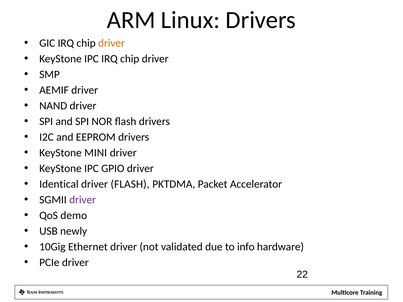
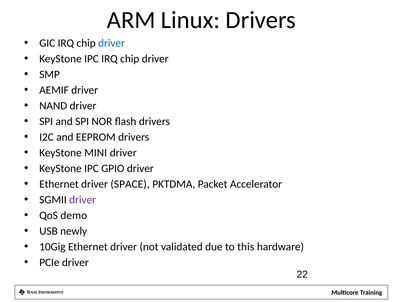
driver at (112, 43) colour: orange -> blue
Identical at (59, 184): Identical -> Ethernet
driver FLASH: FLASH -> SPACE
info: info -> this
